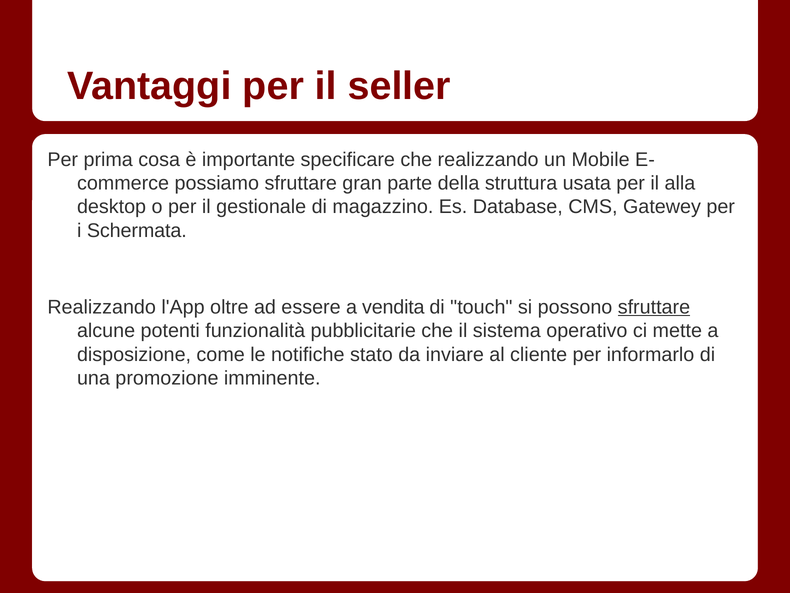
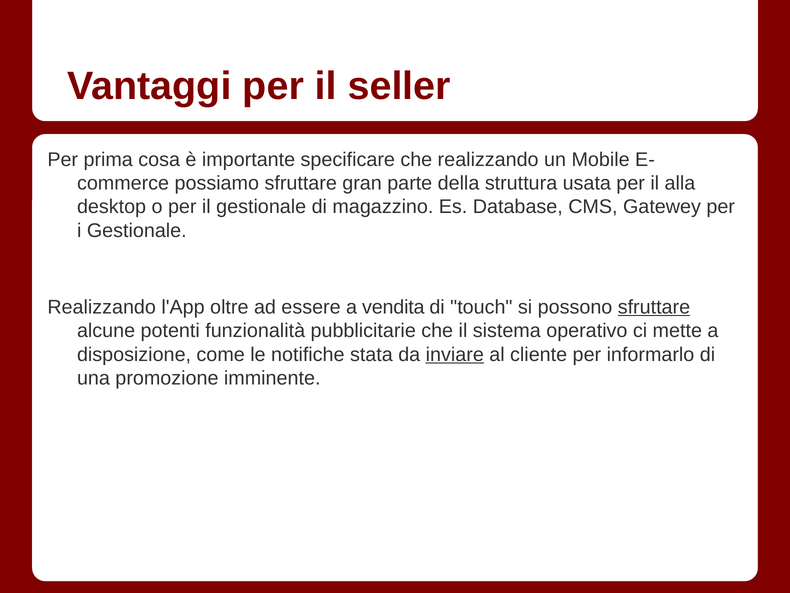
i Schermata: Schermata -> Gestionale
stato: stato -> stata
inviare underline: none -> present
